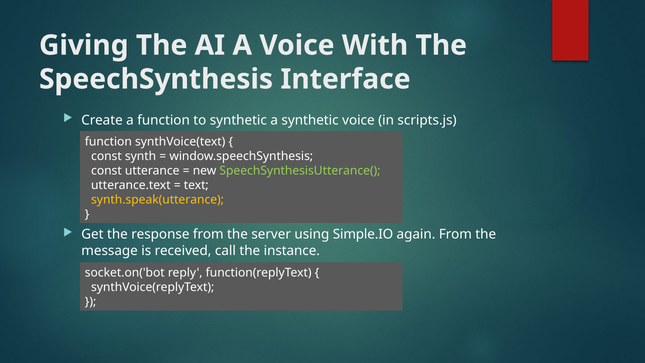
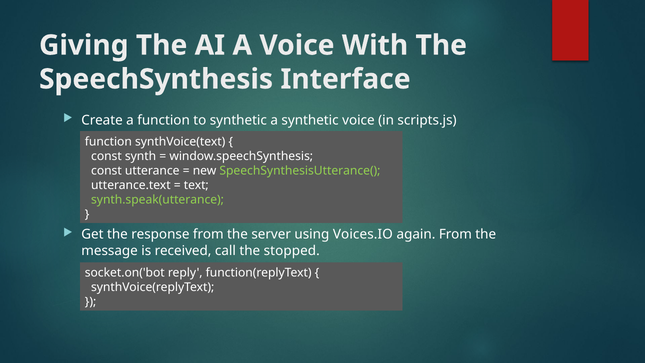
synth.speak(utterance colour: yellow -> light green
Simple.IO: Simple.IO -> Voices.IO
instance: instance -> stopped
